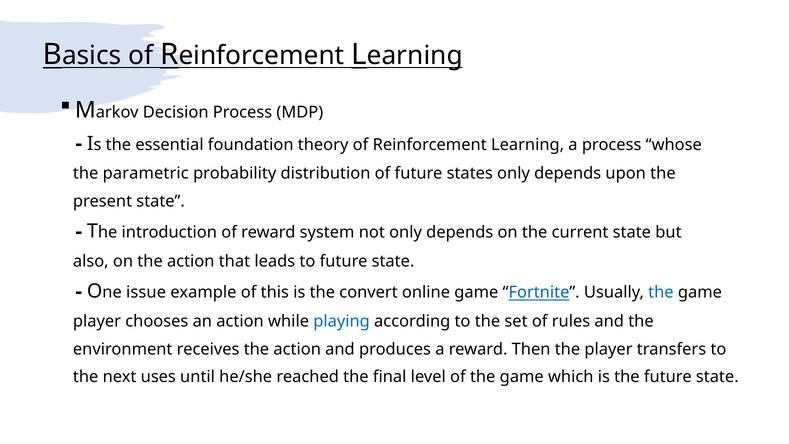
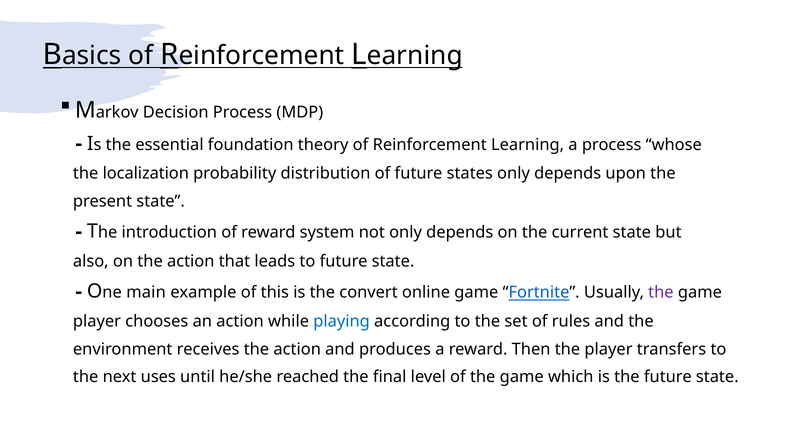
parametric: parametric -> localization
issue: issue -> main
the at (661, 292) colour: blue -> purple
